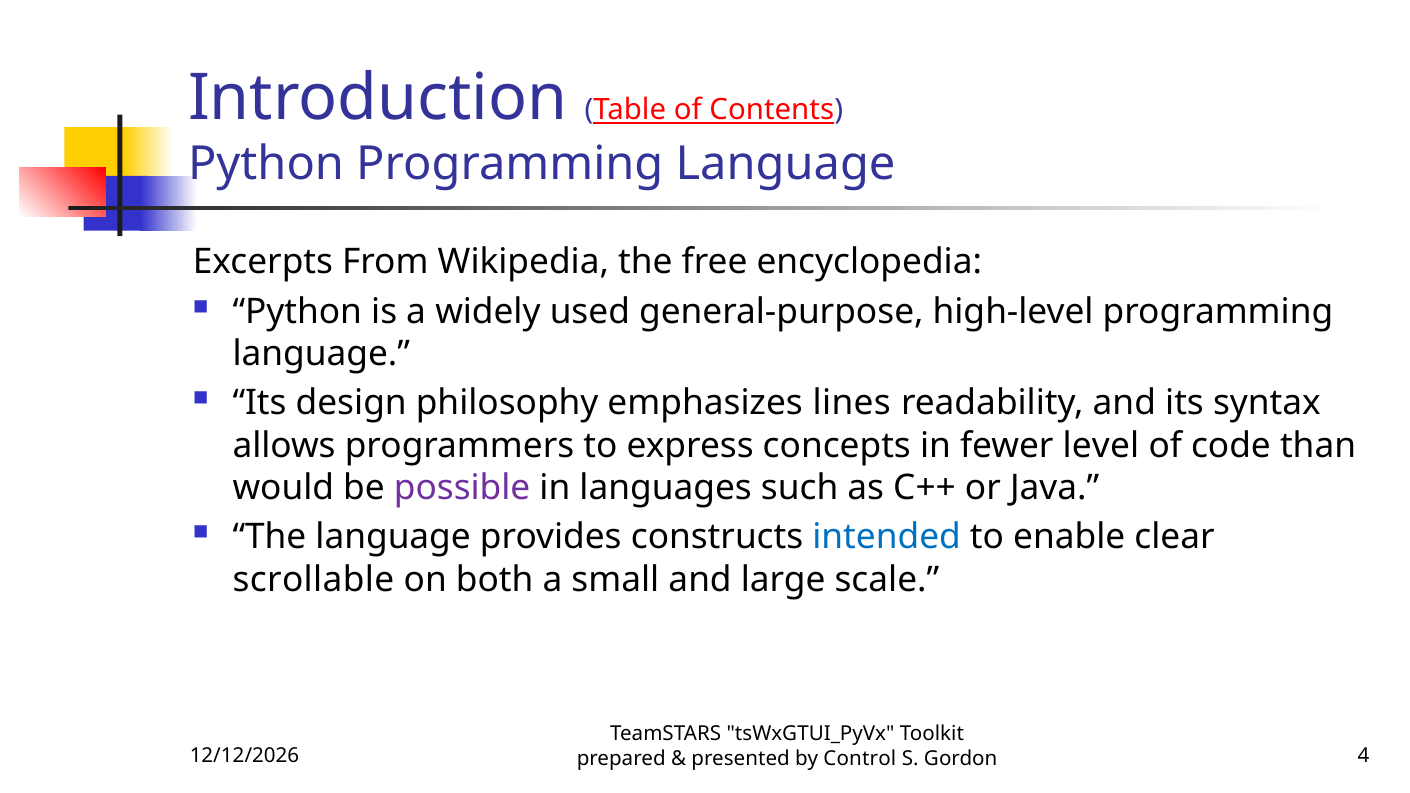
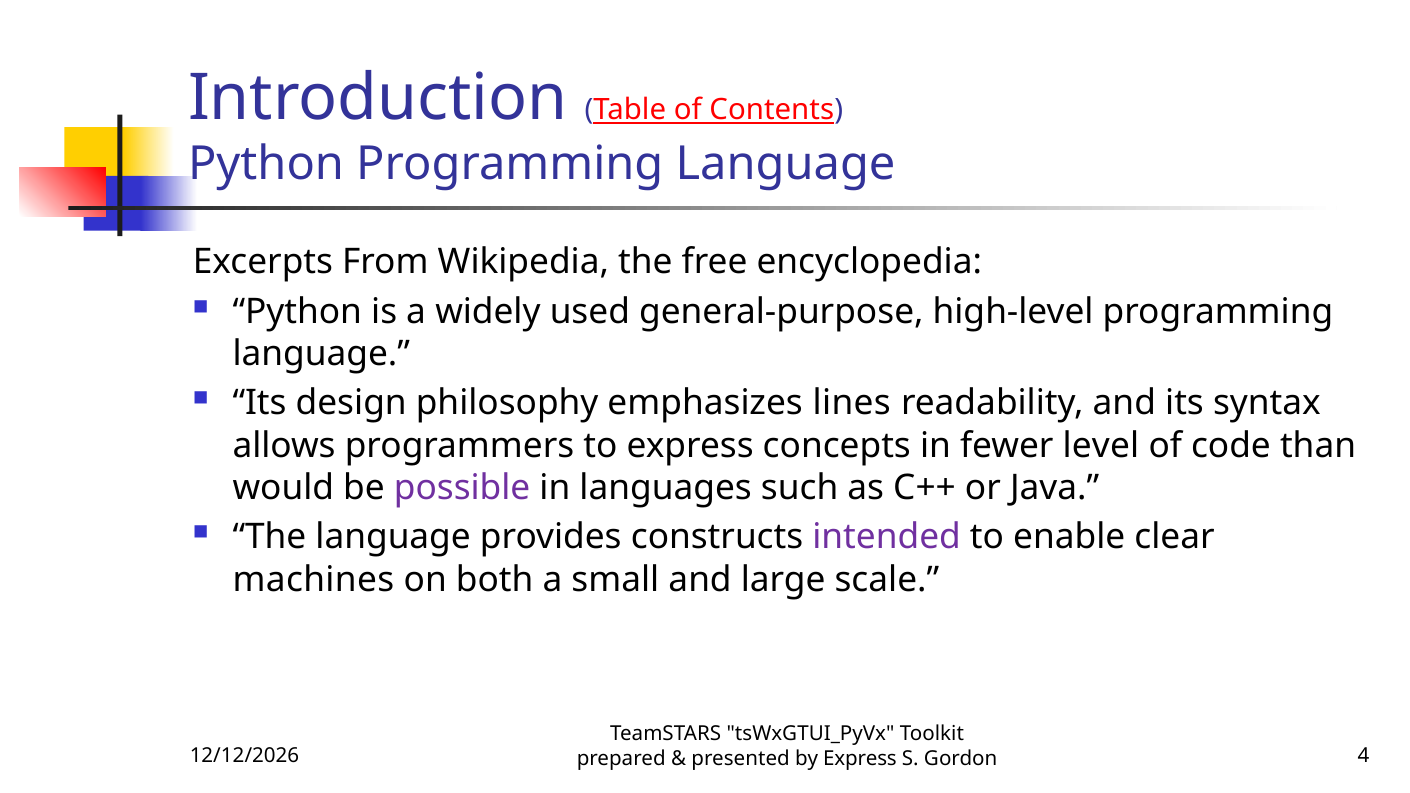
intended colour: blue -> purple
scrollable: scrollable -> machines
by Control: Control -> Express
